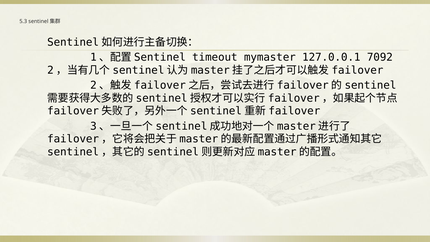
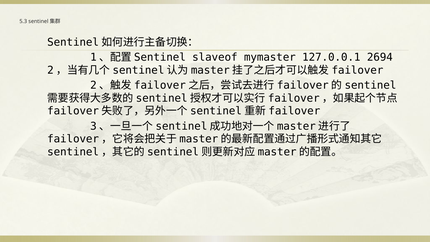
timeout: timeout -> slaveof
7092: 7092 -> 2694
